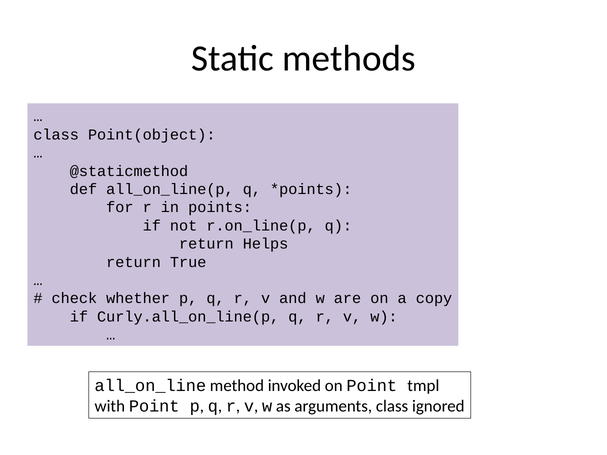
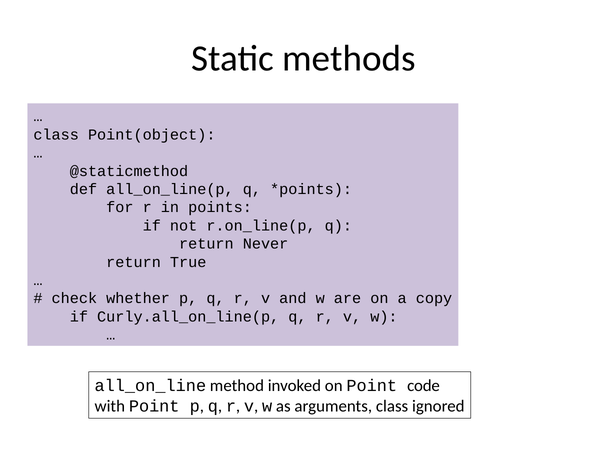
Helps: Helps -> Never
tmpl: tmpl -> code
